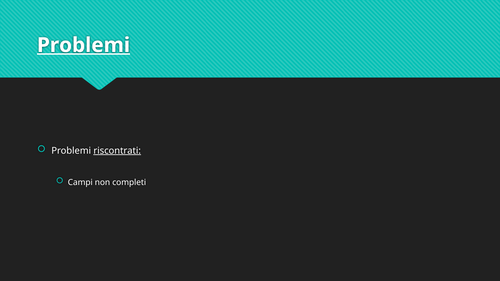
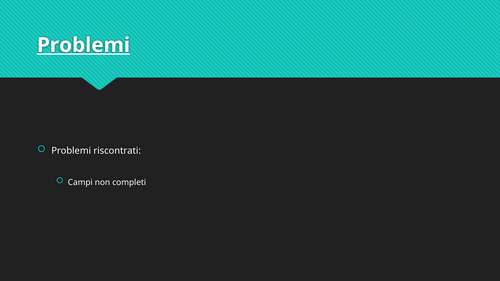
riscontrati underline: present -> none
